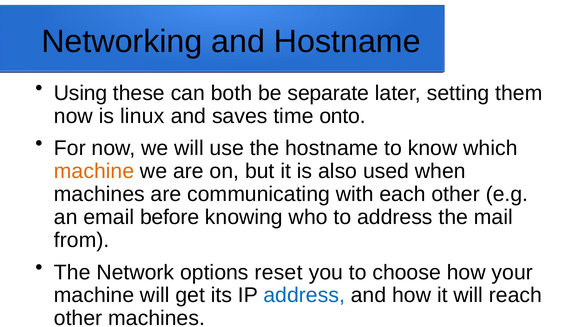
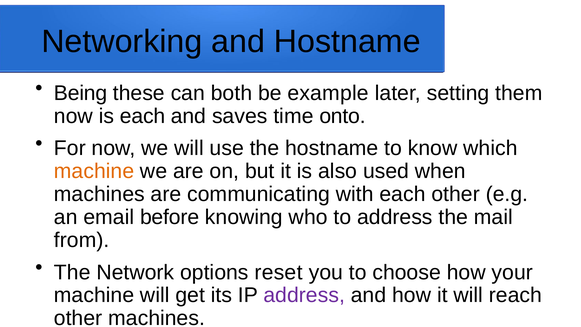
Using: Using -> Being
separate: separate -> example
is linux: linux -> each
address at (304, 295) colour: blue -> purple
